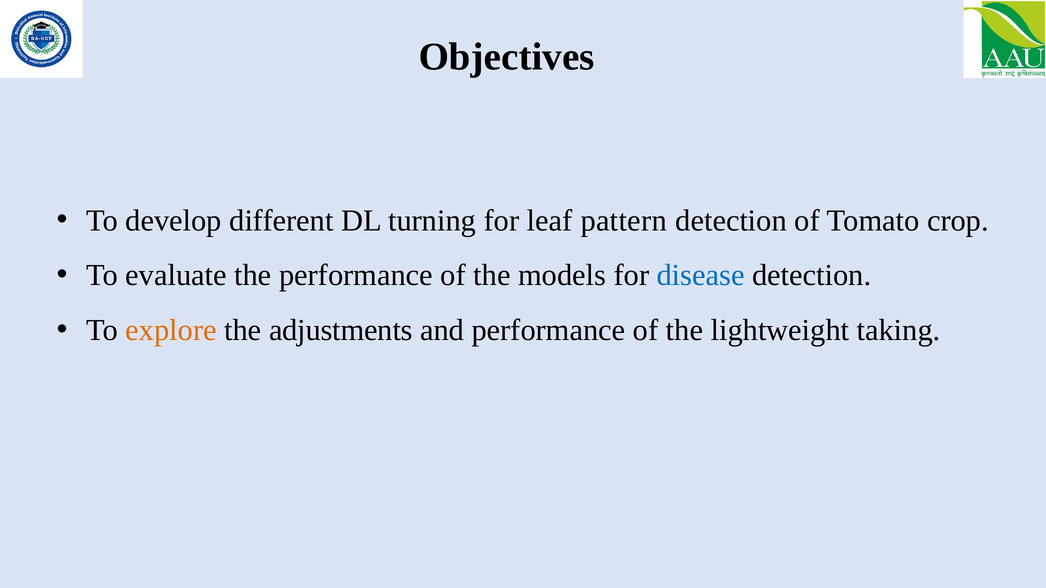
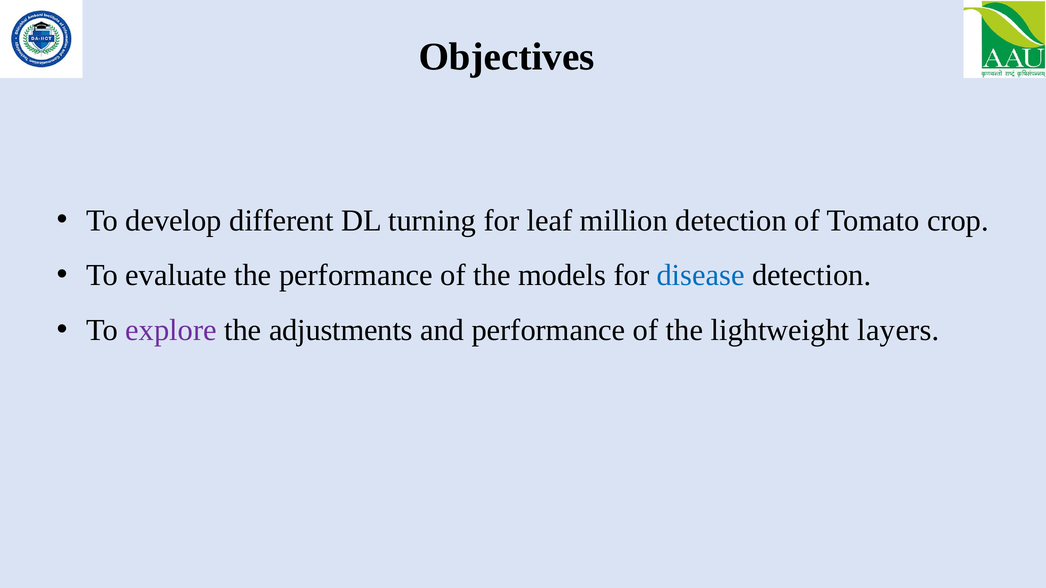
pattern: pattern -> million
explore colour: orange -> purple
taking: taking -> layers
